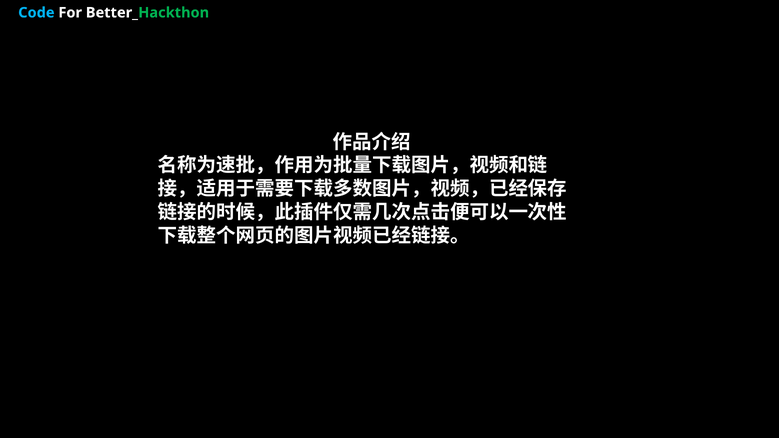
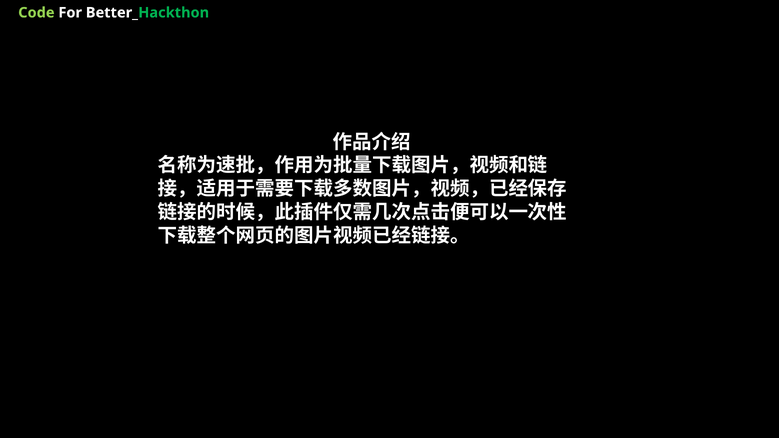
Code colour: light blue -> light green
